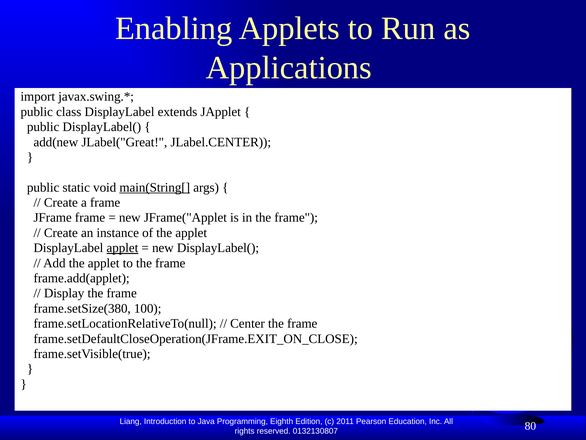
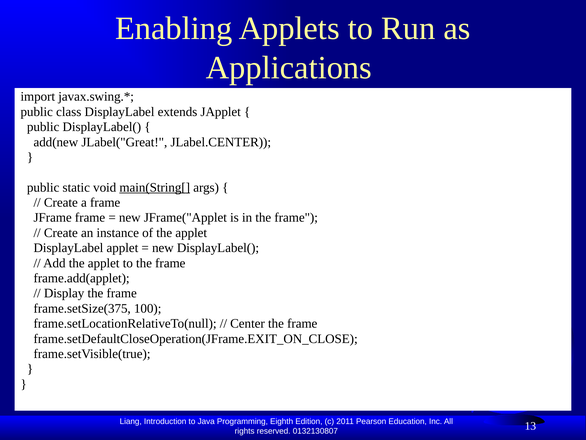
applet at (122, 248) underline: present -> none
frame.setSize(380: frame.setSize(380 -> frame.setSize(375
80: 80 -> 13
